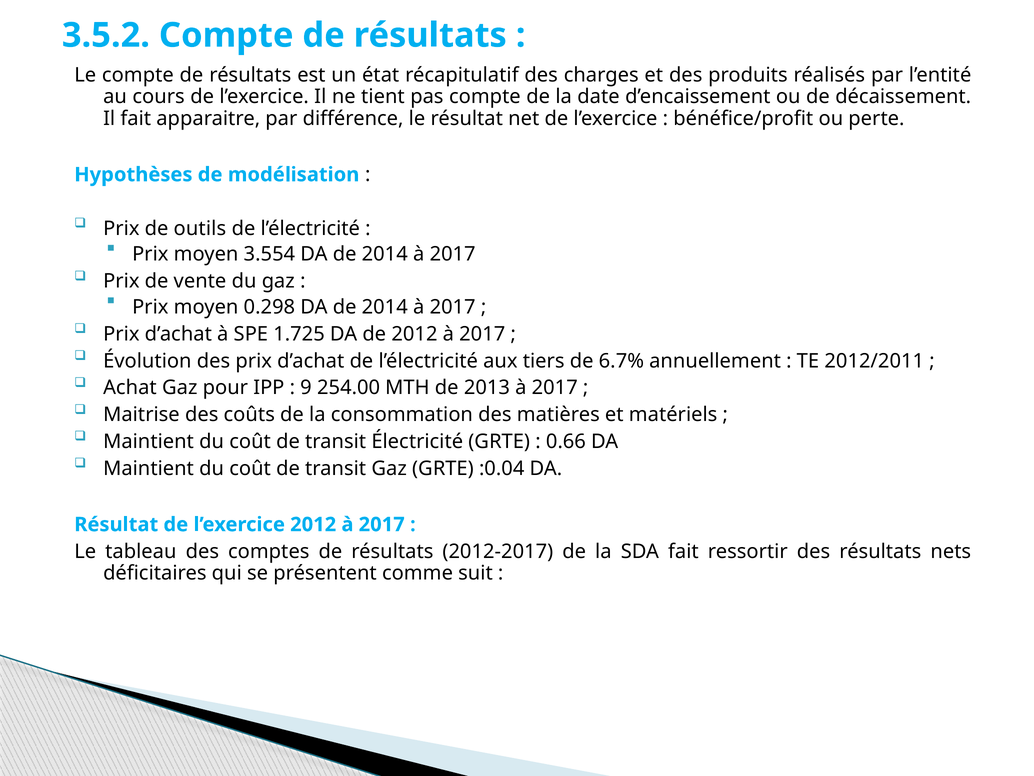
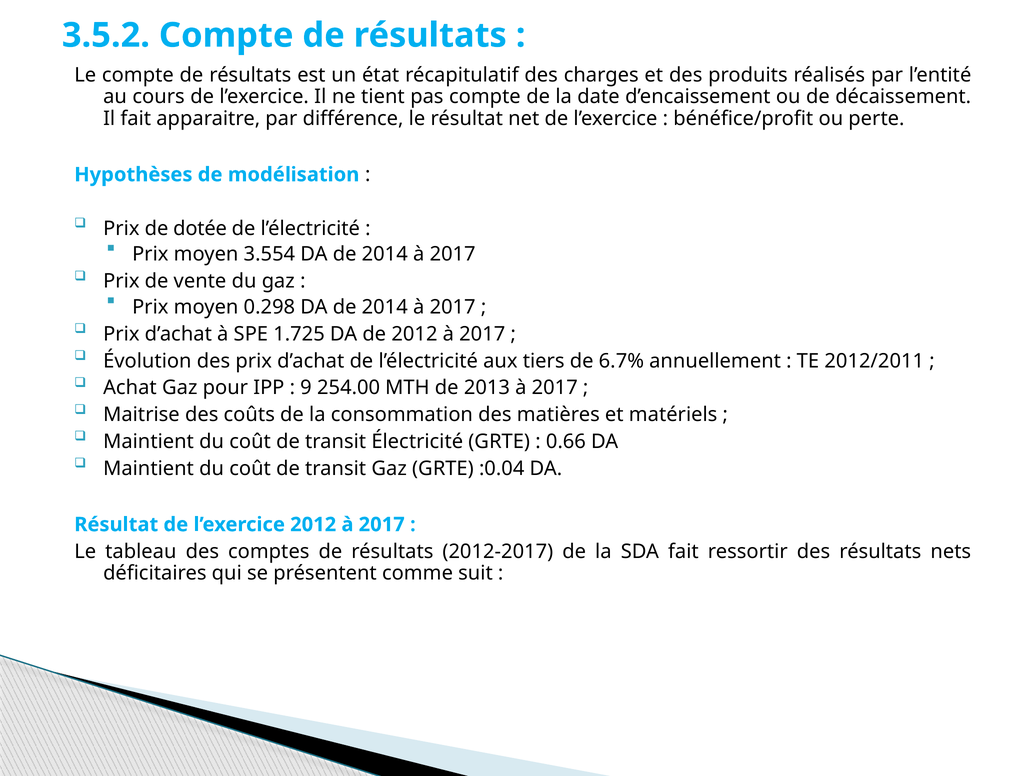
outils: outils -> dotée
